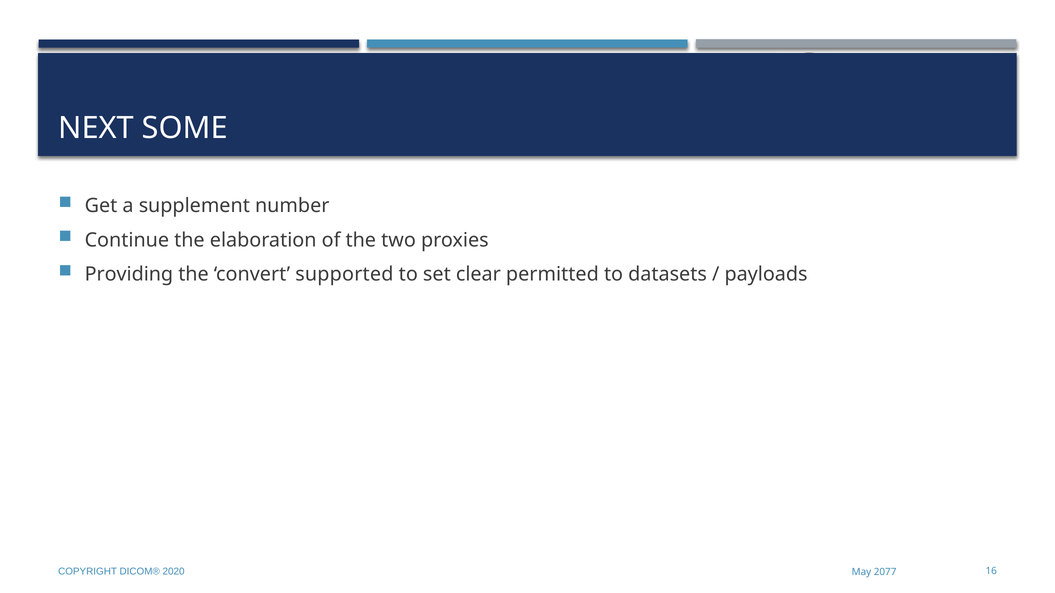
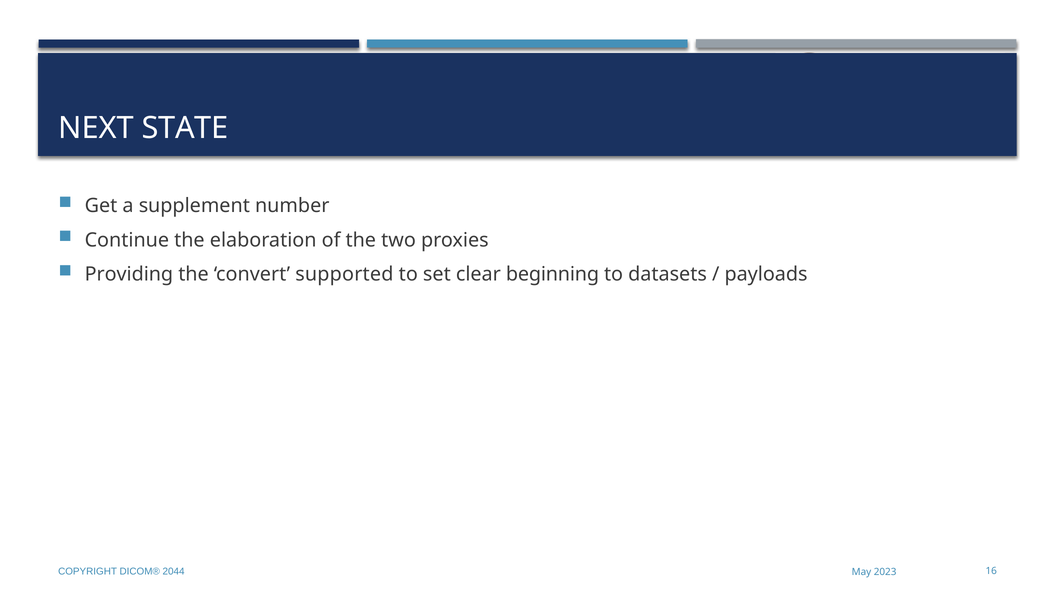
SOME: SOME -> STATE
permitted: permitted -> beginning
2020: 2020 -> 2044
2077: 2077 -> 2023
